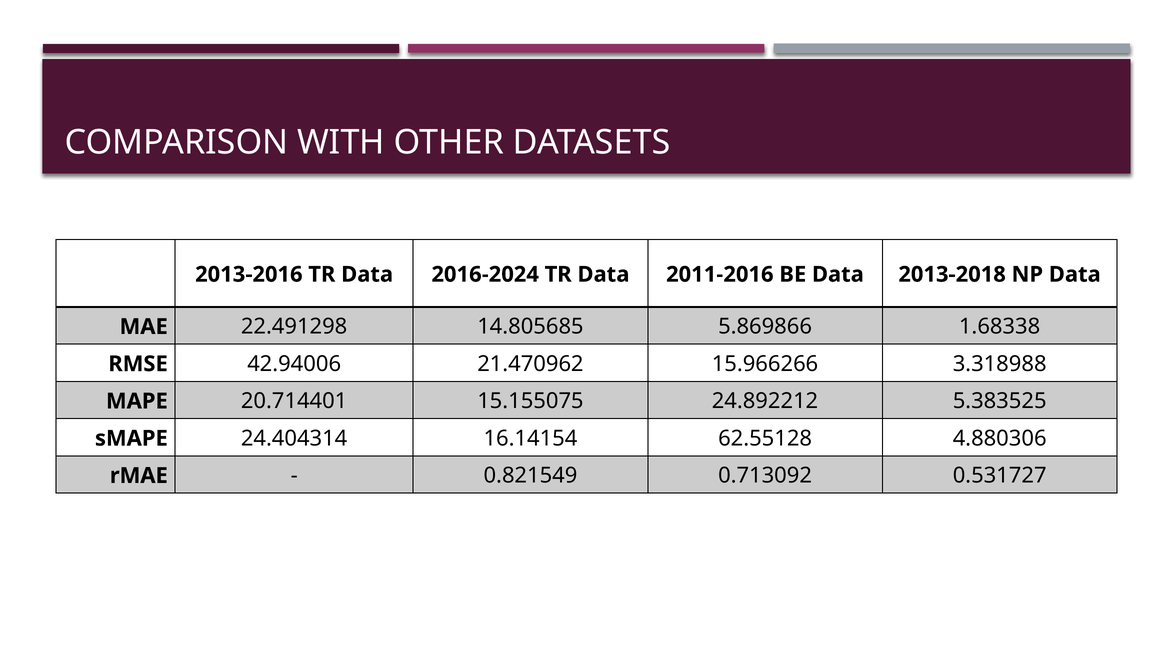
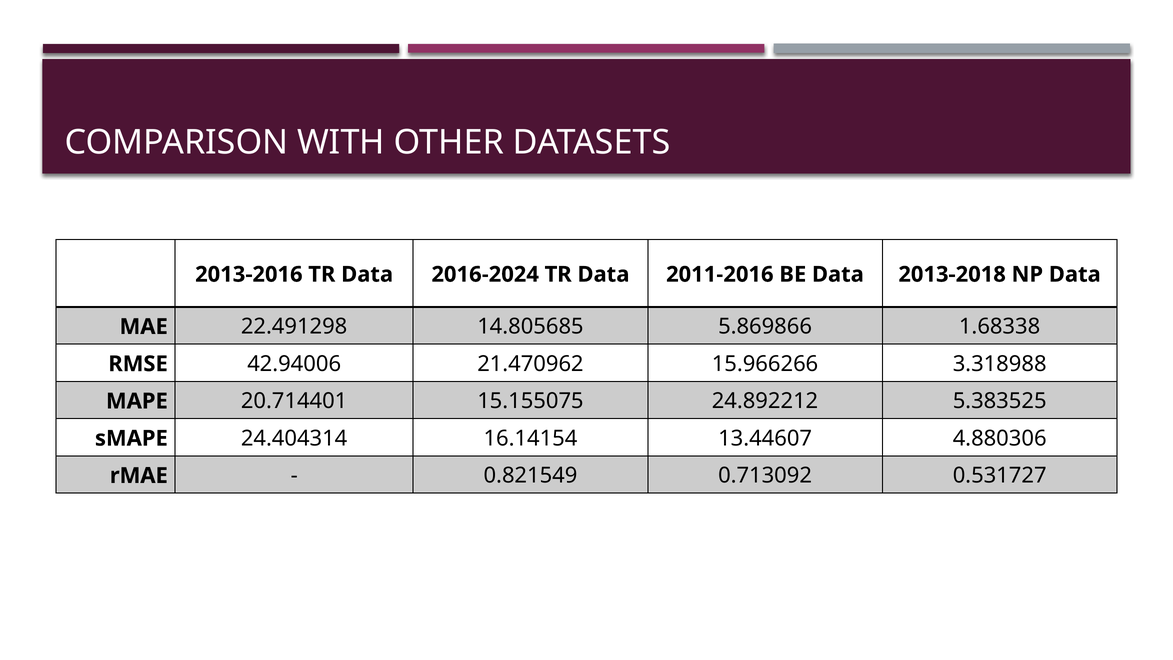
62.55128: 62.55128 -> 13.44607
